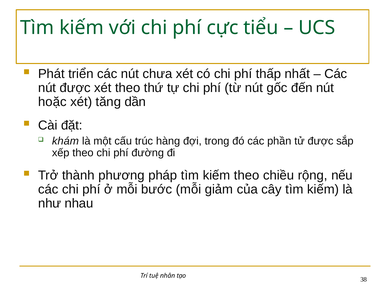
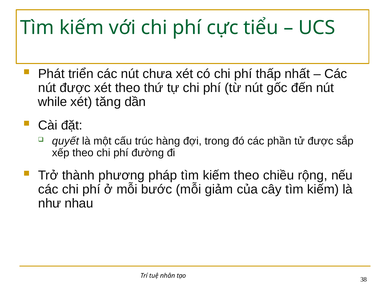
hoặc: hoặc -> while
khám: khám -> quyết
